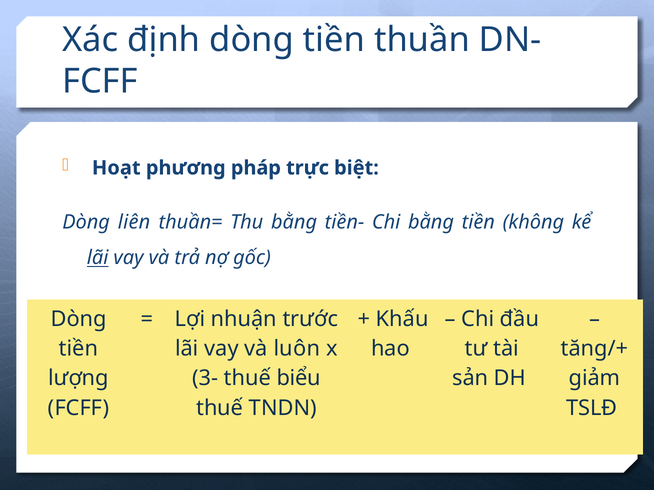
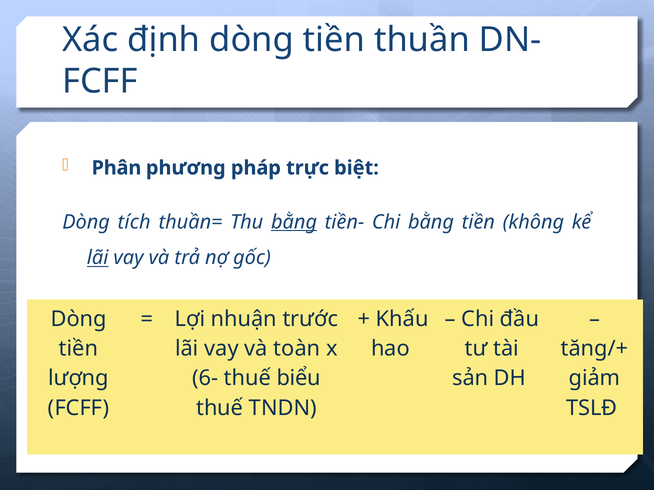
Hoạt: Hoạt -> Phân
liên: liên -> tích
bằng at (294, 222) underline: none -> present
luôn: luôn -> toàn
3-: 3- -> 6-
